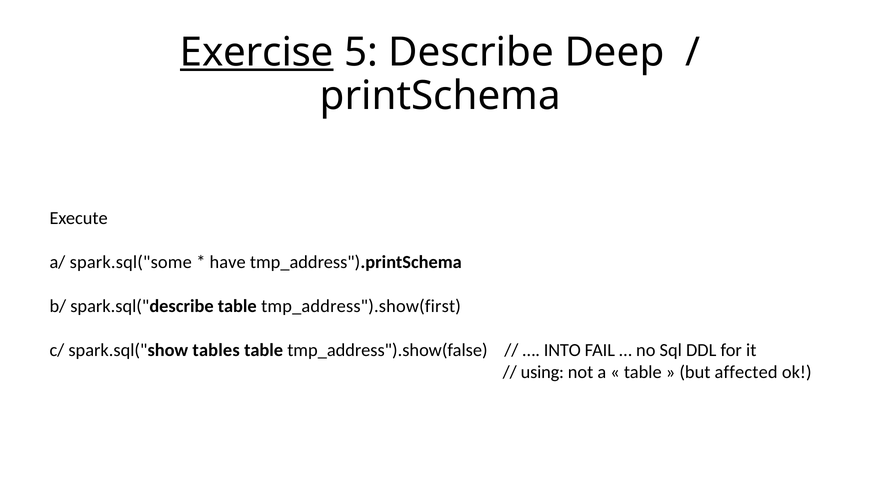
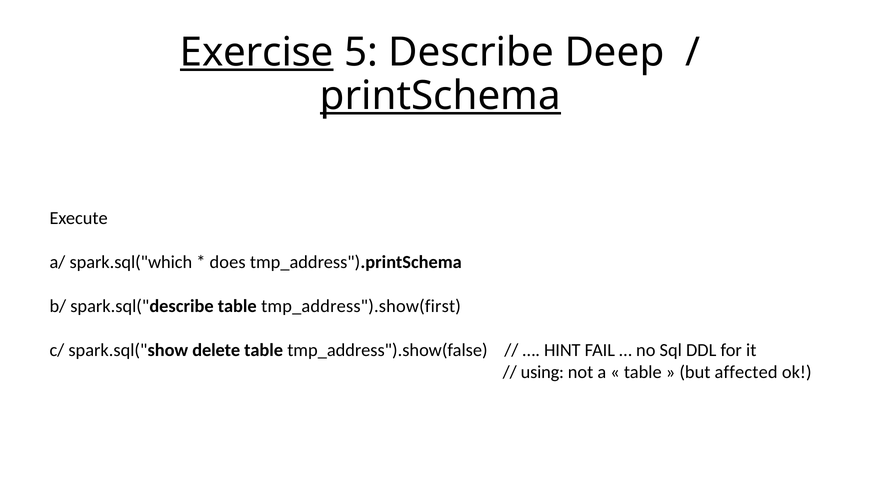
printSchema underline: none -> present
spark.sql("some: spark.sql("some -> spark.sql("which
have: have -> does
tables: tables -> delete
INTO: INTO -> HINT
